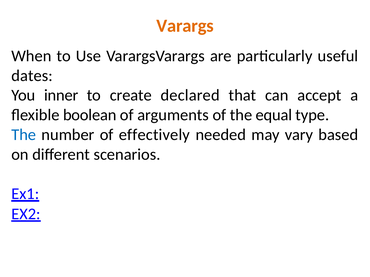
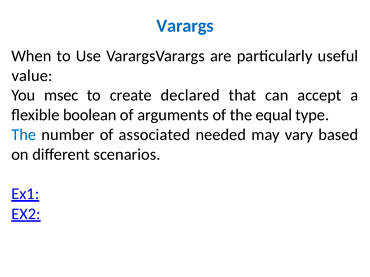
Varargs colour: orange -> blue
dates: dates -> value
inner: inner -> msec
effectively: effectively -> associated
